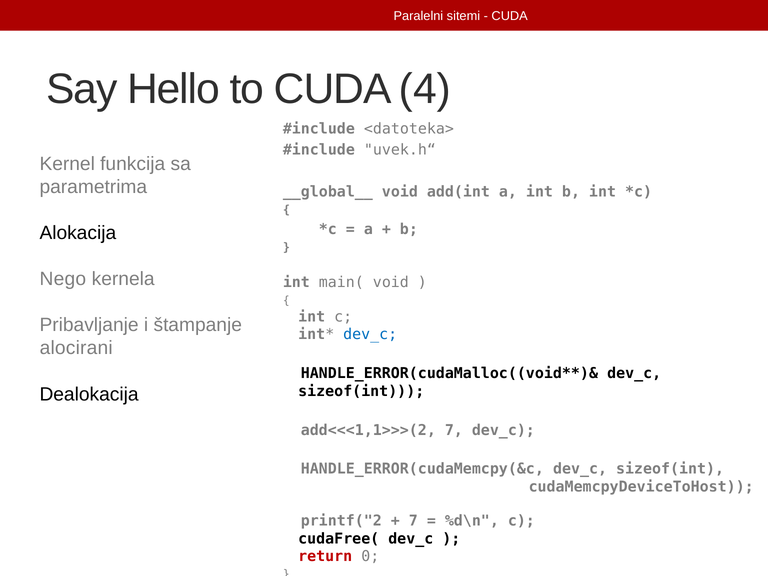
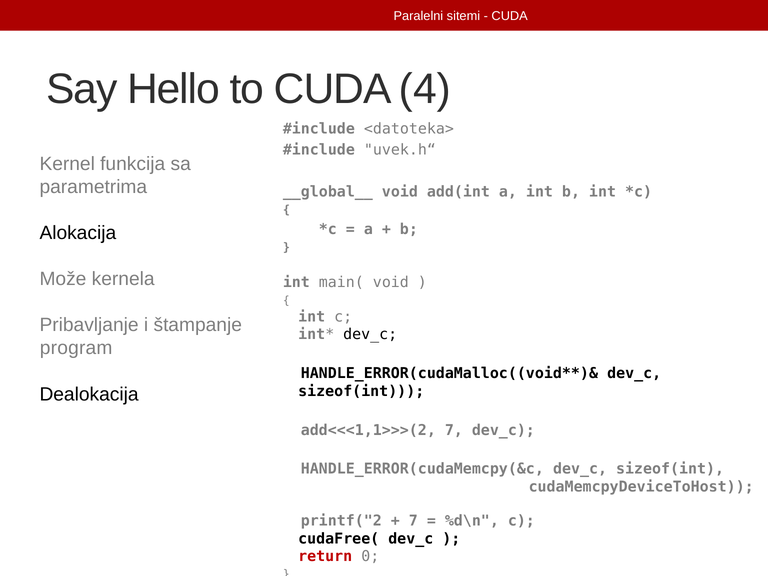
Nego: Nego -> Može
dev_c at (370, 335) colour: blue -> black
alocirani: alocirani -> program
